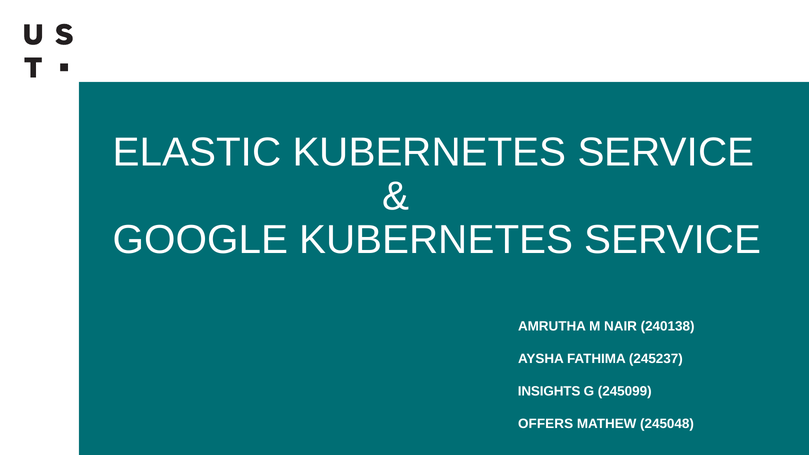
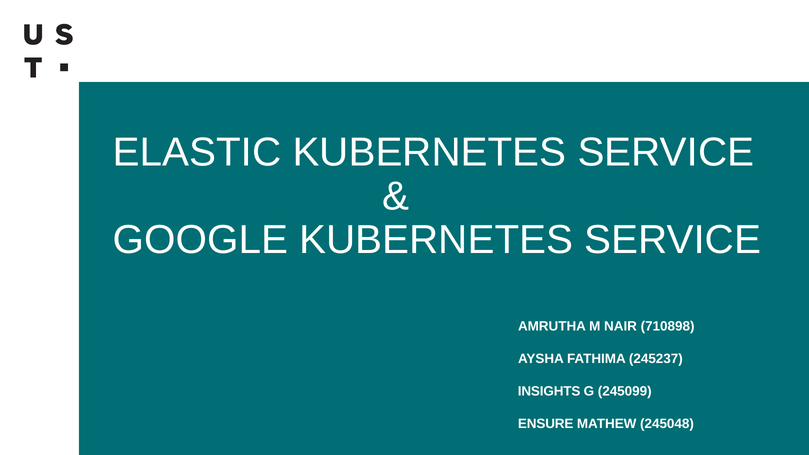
240138: 240138 -> 710898
OFFERS: OFFERS -> ENSURE
